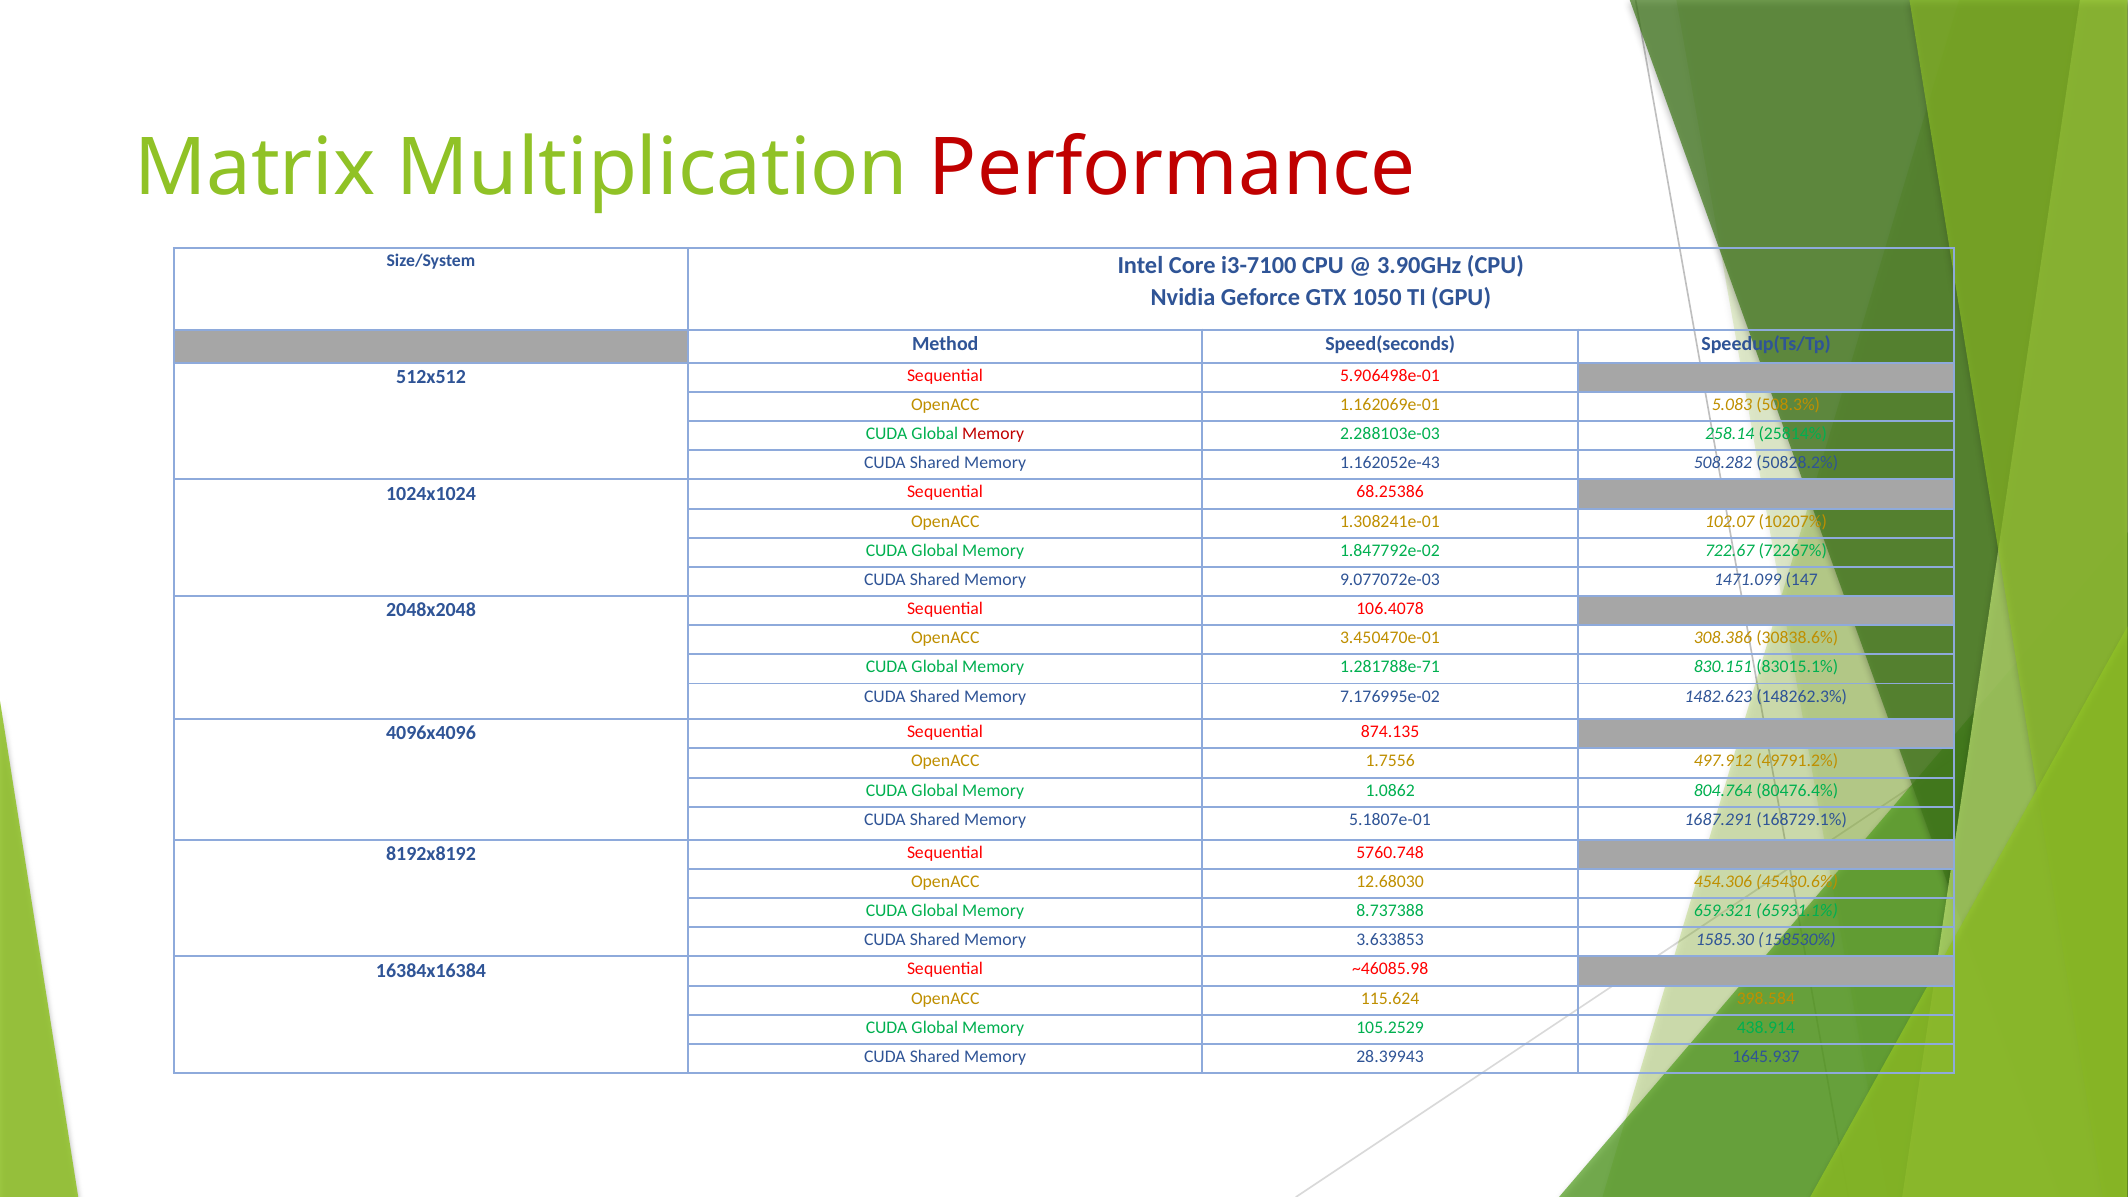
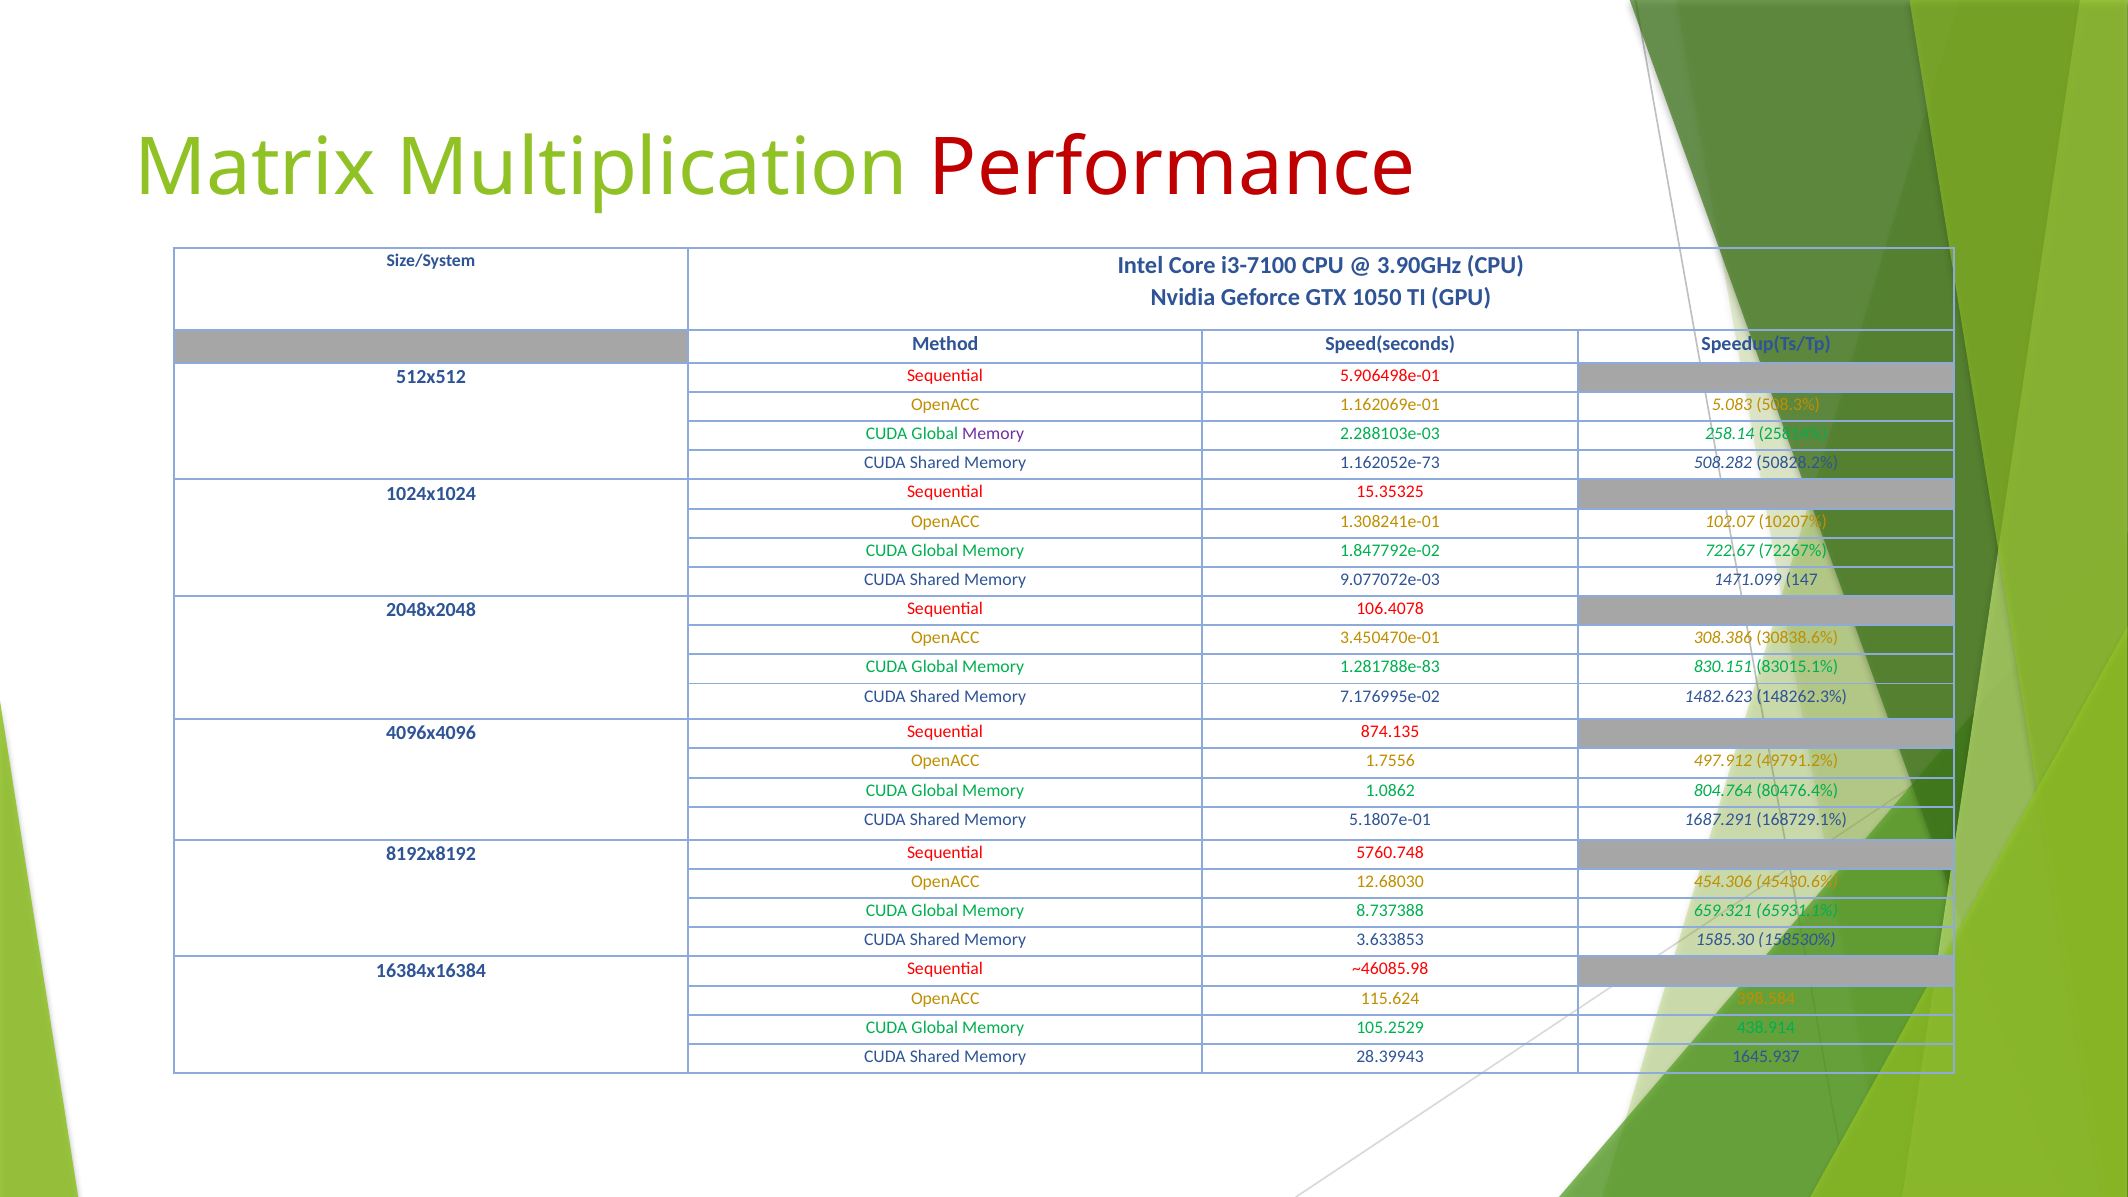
Memory at (993, 434) colour: red -> purple
1.162052e-43: 1.162052e-43 -> 1.162052e-73
68.25386: 68.25386 -> 15.35325
1.281788e-71: 1.281788e-71 -> 1.281788e-83
